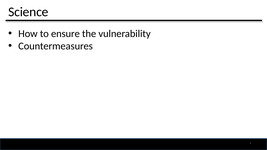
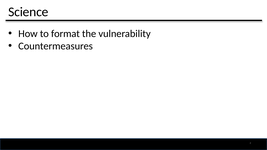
ensure: ensure -> format
